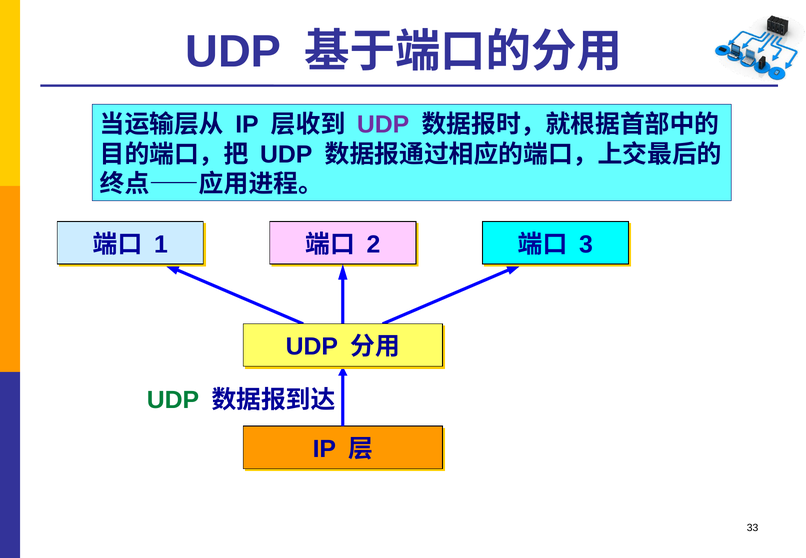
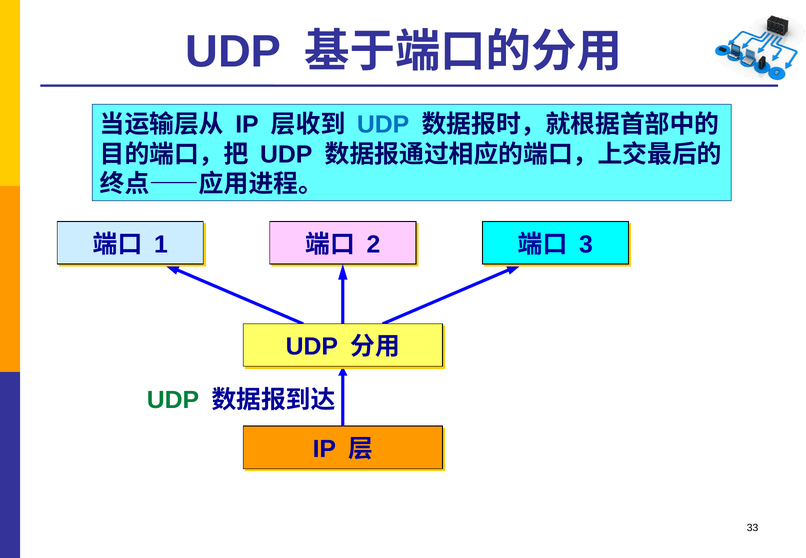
UDP at (383, 125) colour: purple -> blue
